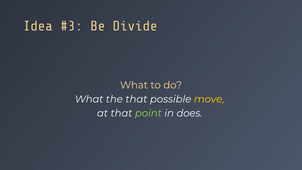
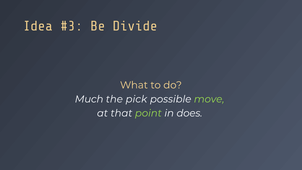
What at (89, 99): What -> Much
the that: that -> pick
move colour: yellow -> light green
